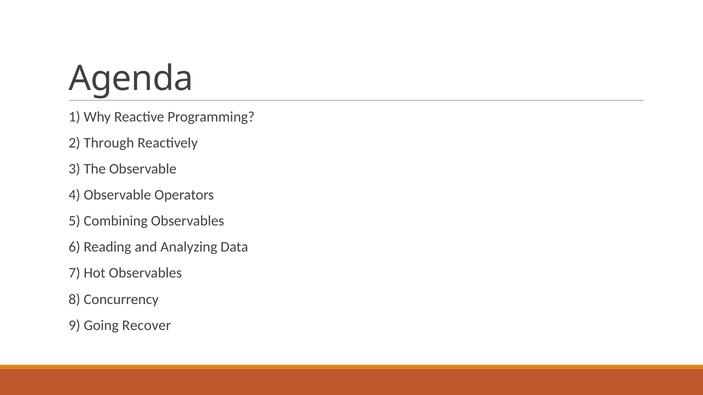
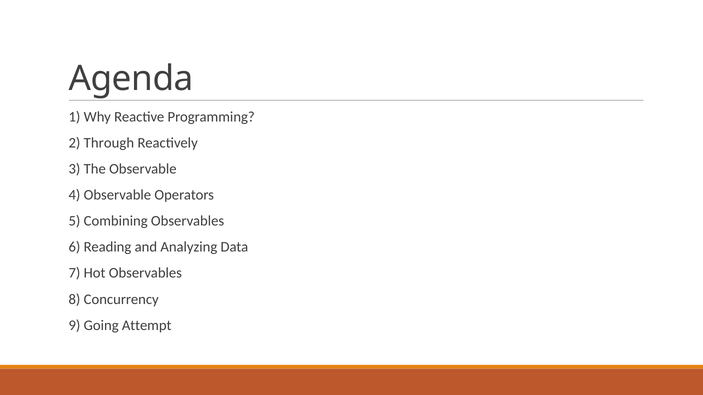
Recover: Recover -> Attempt
